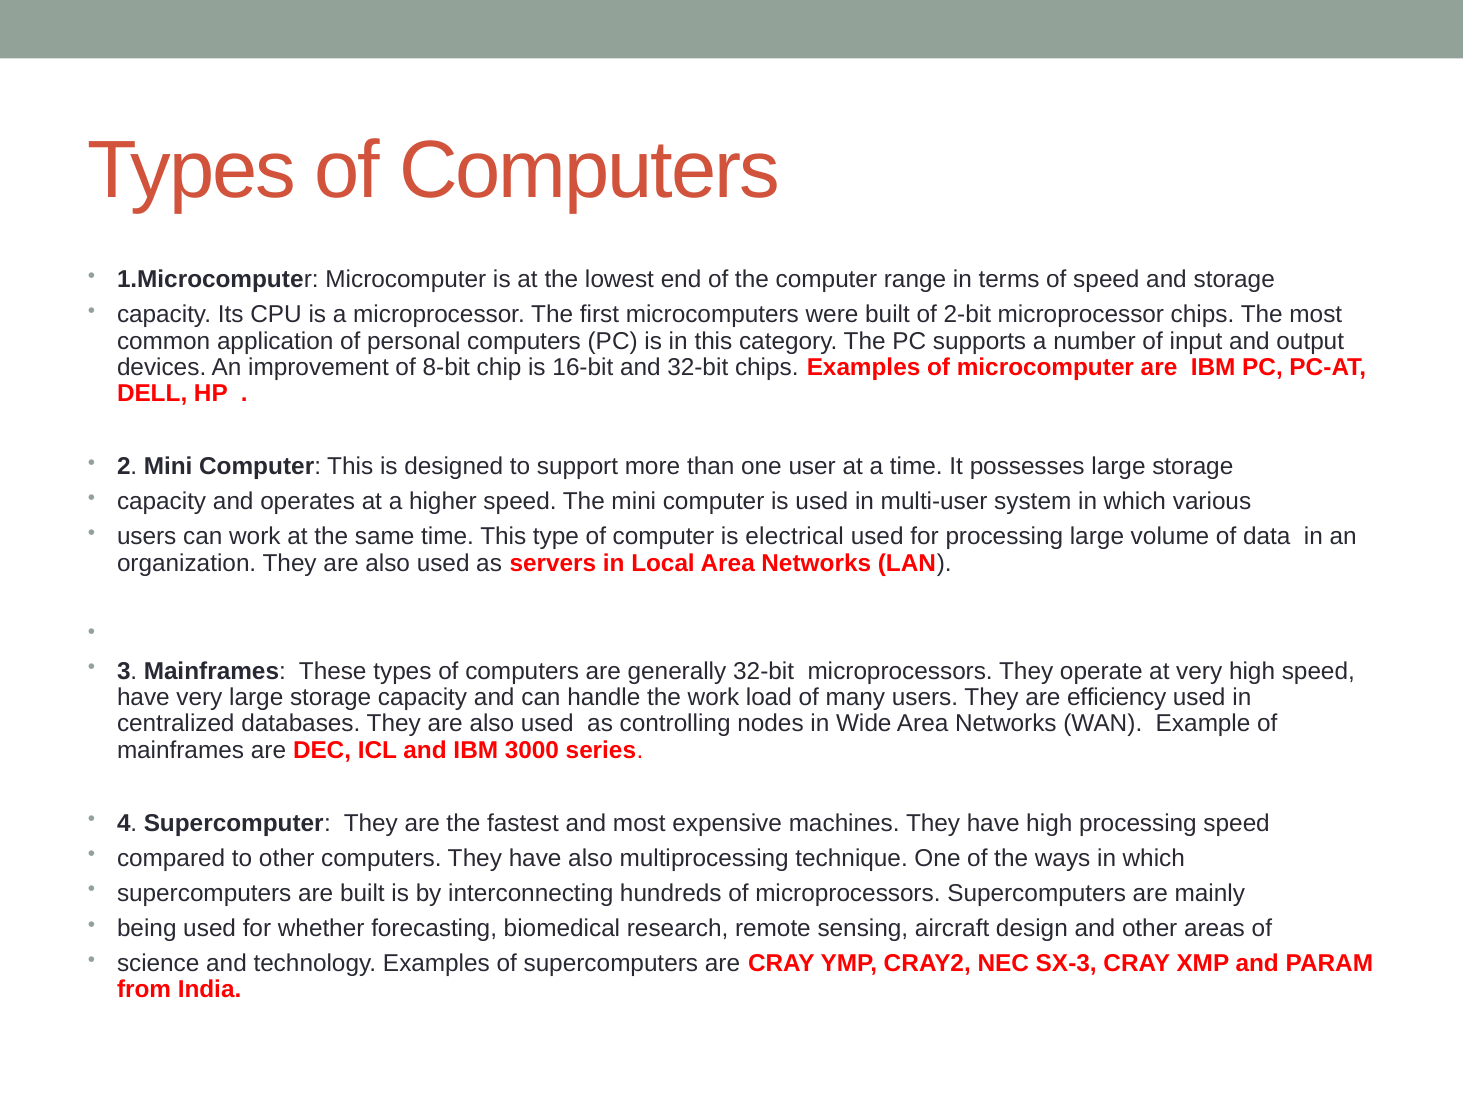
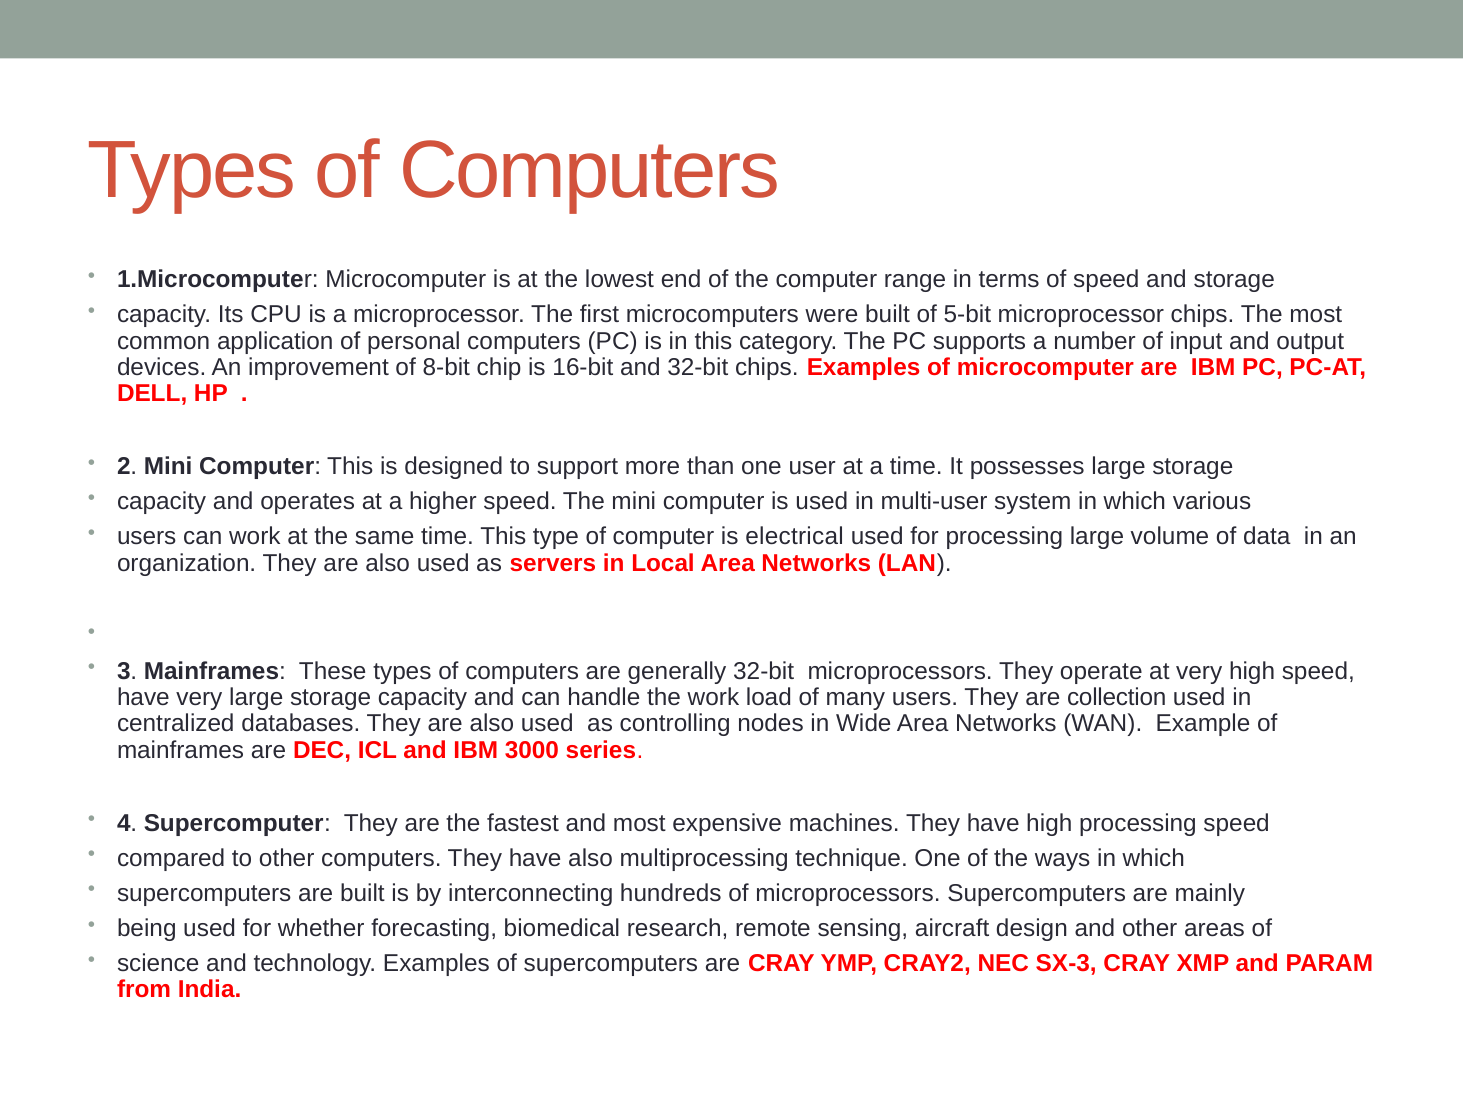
2-bit: 2-bit -> 5-bit
efficiency: efficiency -> collection
